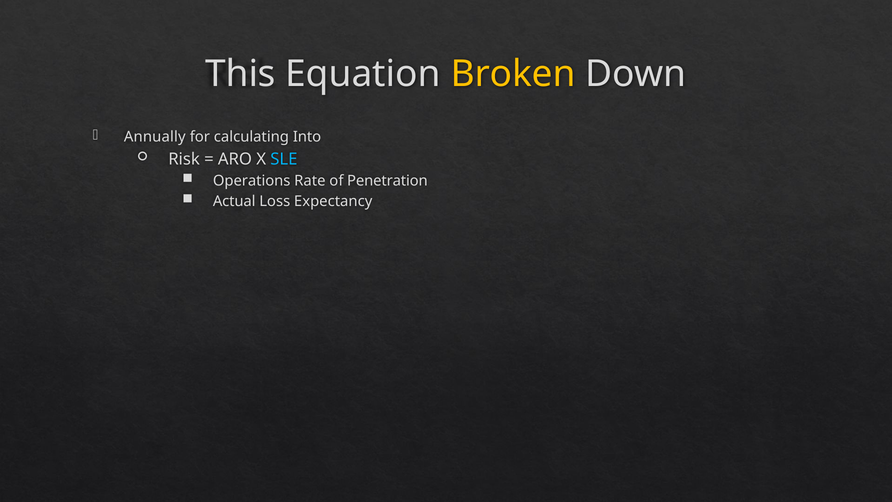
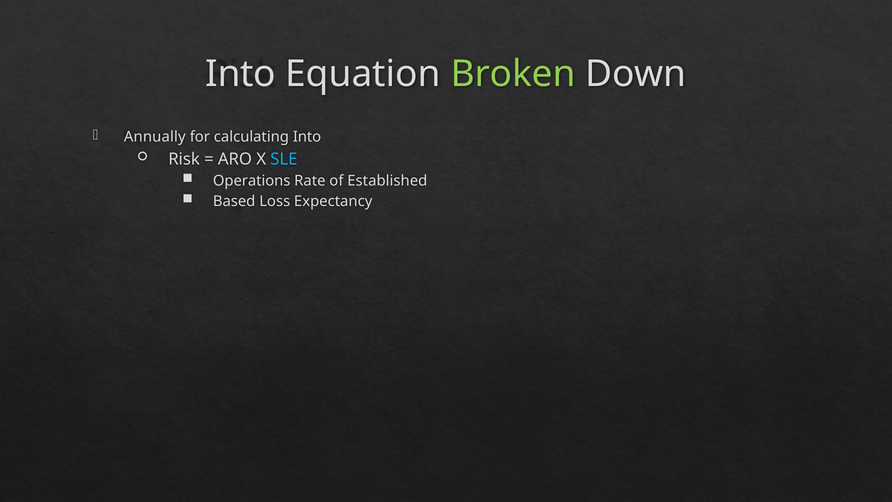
This at (241, 74): This -> Into
Broken colour: yellow -> light green
Penetration: Penetration -> Established
Actual: Actual -> Based
